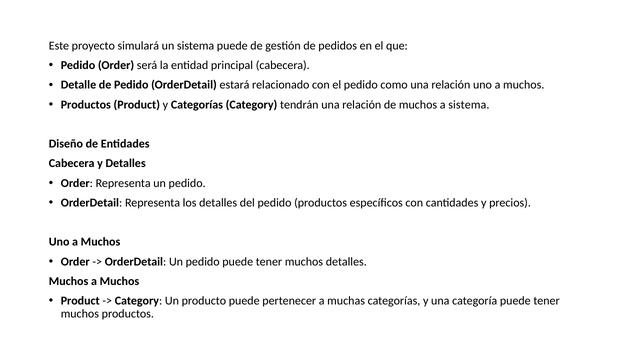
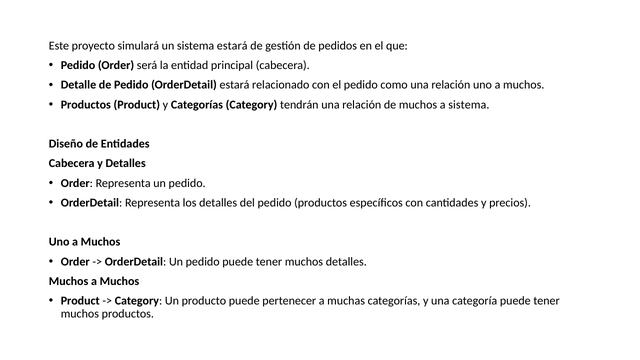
sistema puede: puede -> estará
